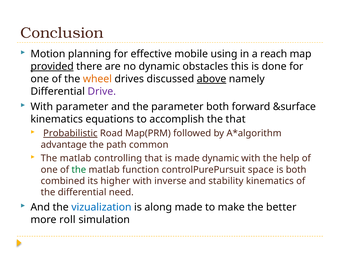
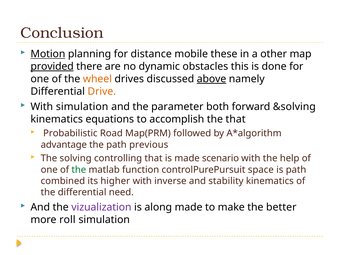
Motion underline: none -> present
effective: effective -> distance
using: using -> these
reach: reach -> other
Drive colour: purple -> orange
With parameter: parameter -> simulation
&surface: &surface -> &solving
Probabilistic underline: present -> none
common: common -> previous
matlab at (76, 158): matlab -> solving
made dynamic: dynamic -> scenario
is both: both -> path
vizualization colour: blue -> purple
